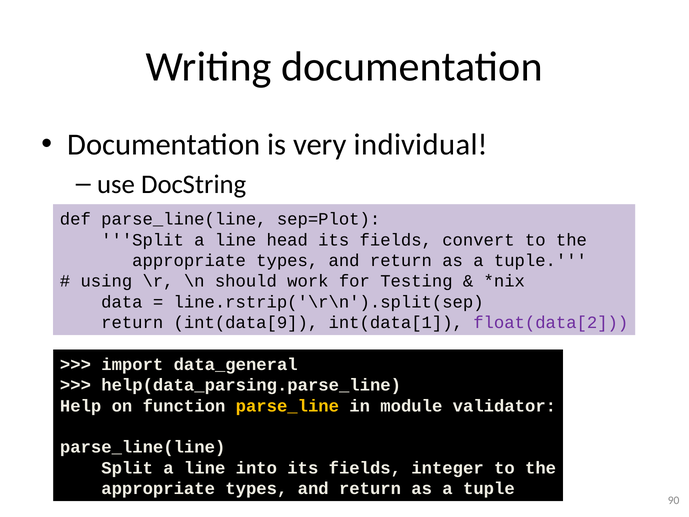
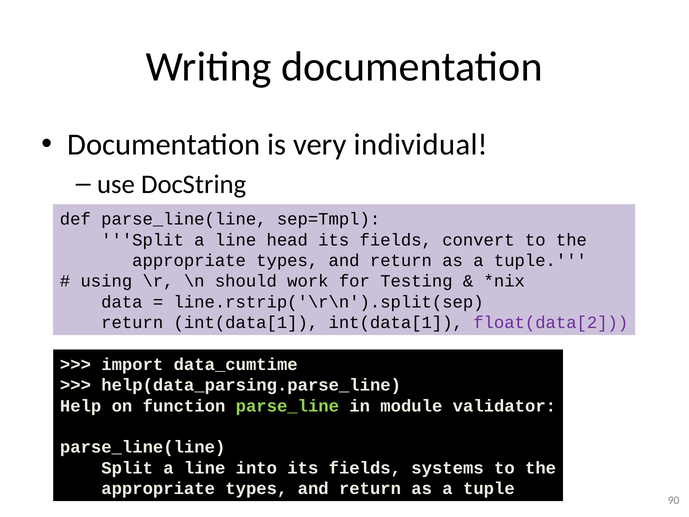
sep=Plot: sep=Plot -> sep=Tmpl
return int(data[9: int(data[9 -> int(data[1
data_general: data_general -> data_cumtime
parse_line colour: yellow -> light green
integer: integer -> systems
